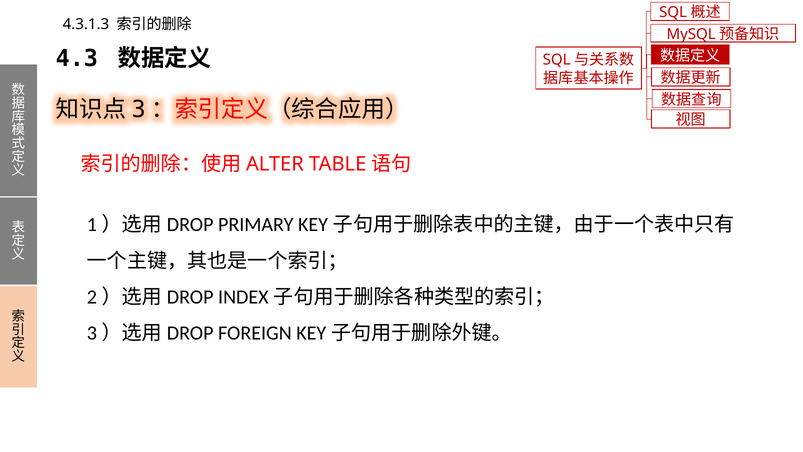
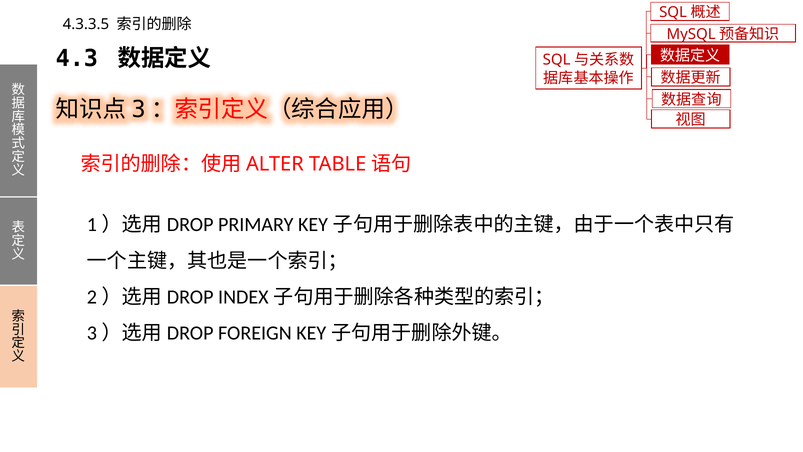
4.3.1.3: 4.3.1.3 -> 4.3.3.5
